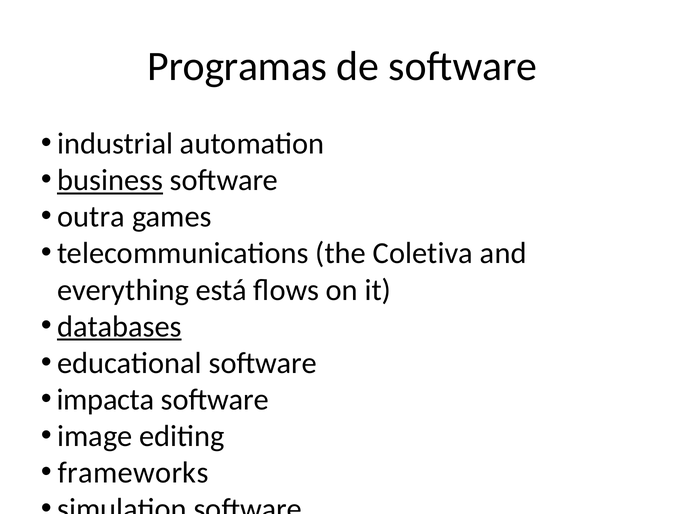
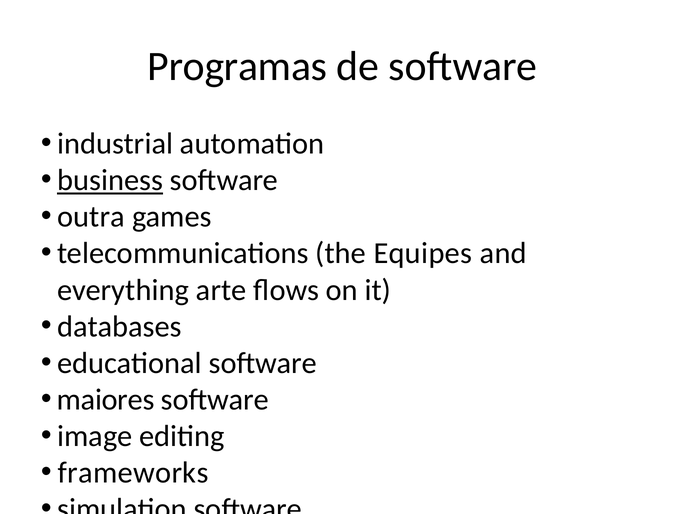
Coletiva: Coletiva -> Equipes
está: está -> arte
databases underline: present -> none
impacta: impacta -> maiores
